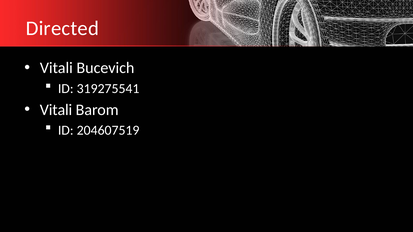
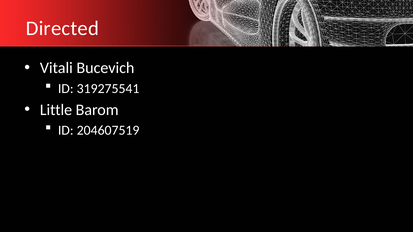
Vitali at (56, 110): Vitali -> Little
